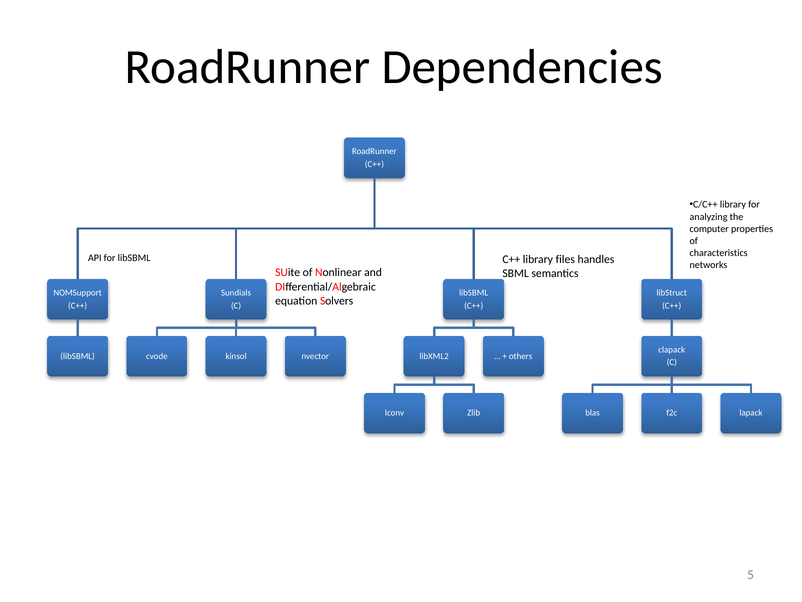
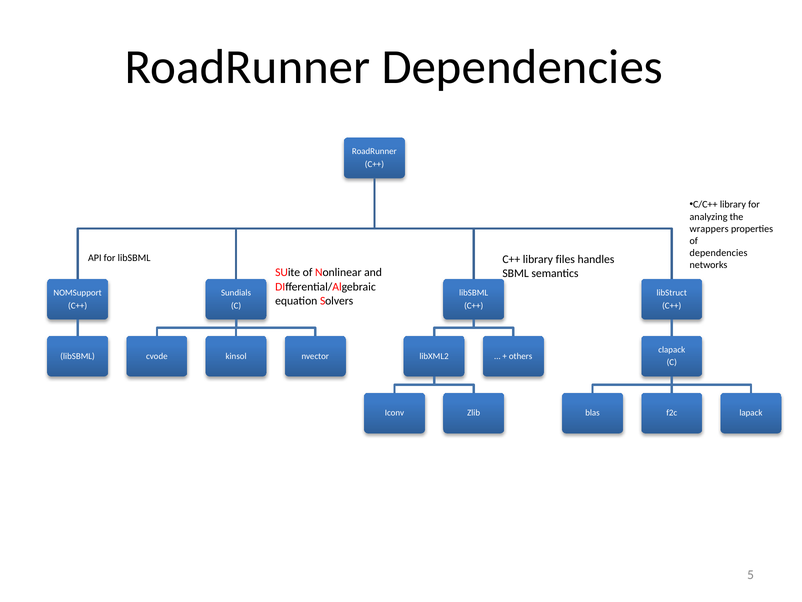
computer: computer -> wrappers
characteristics at (719, 253): characteristics -> dependencies
